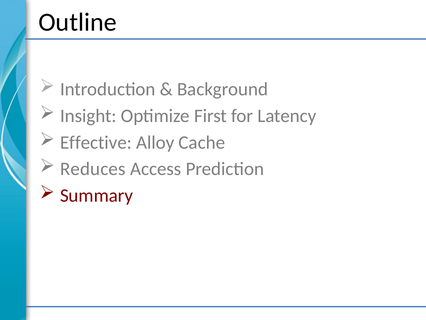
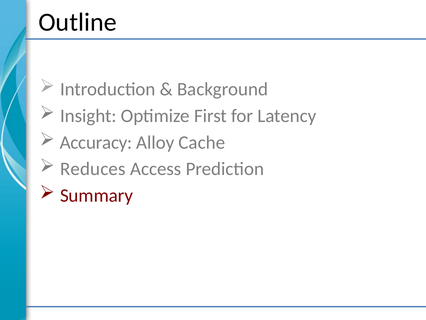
Effective: Effective -> Accuracy
